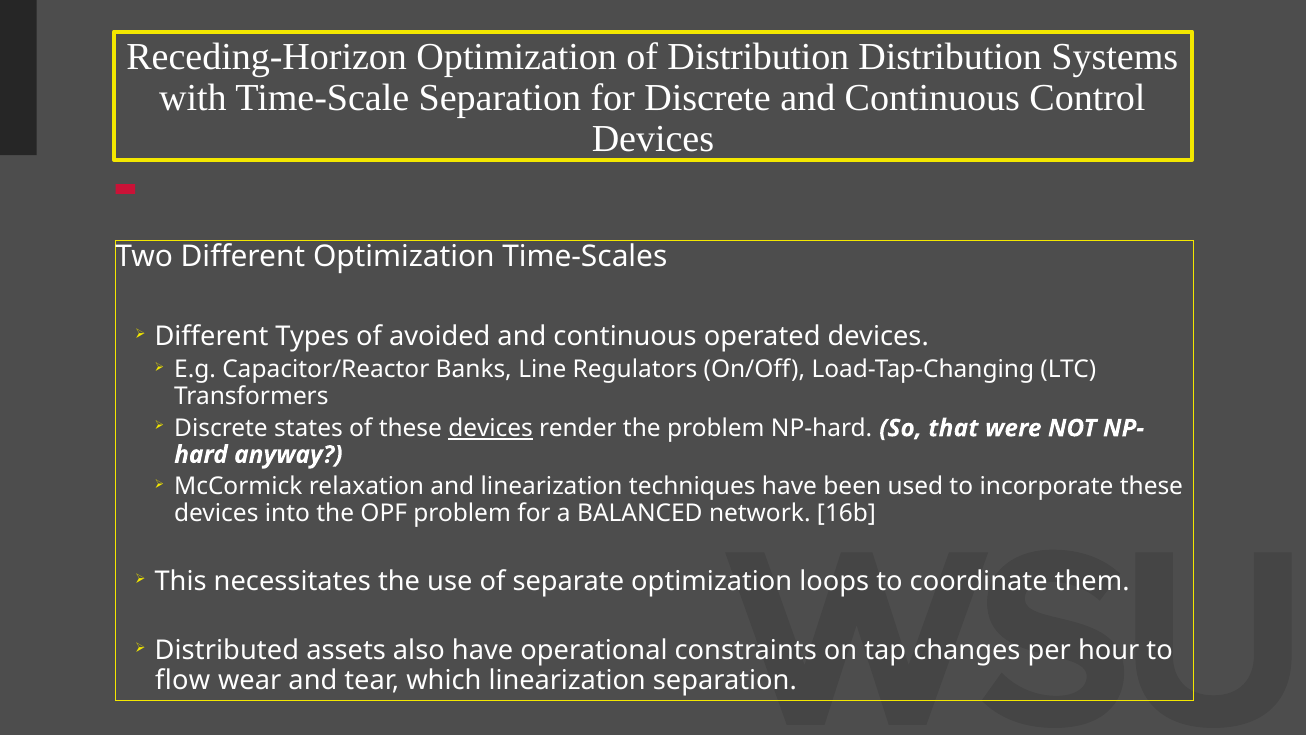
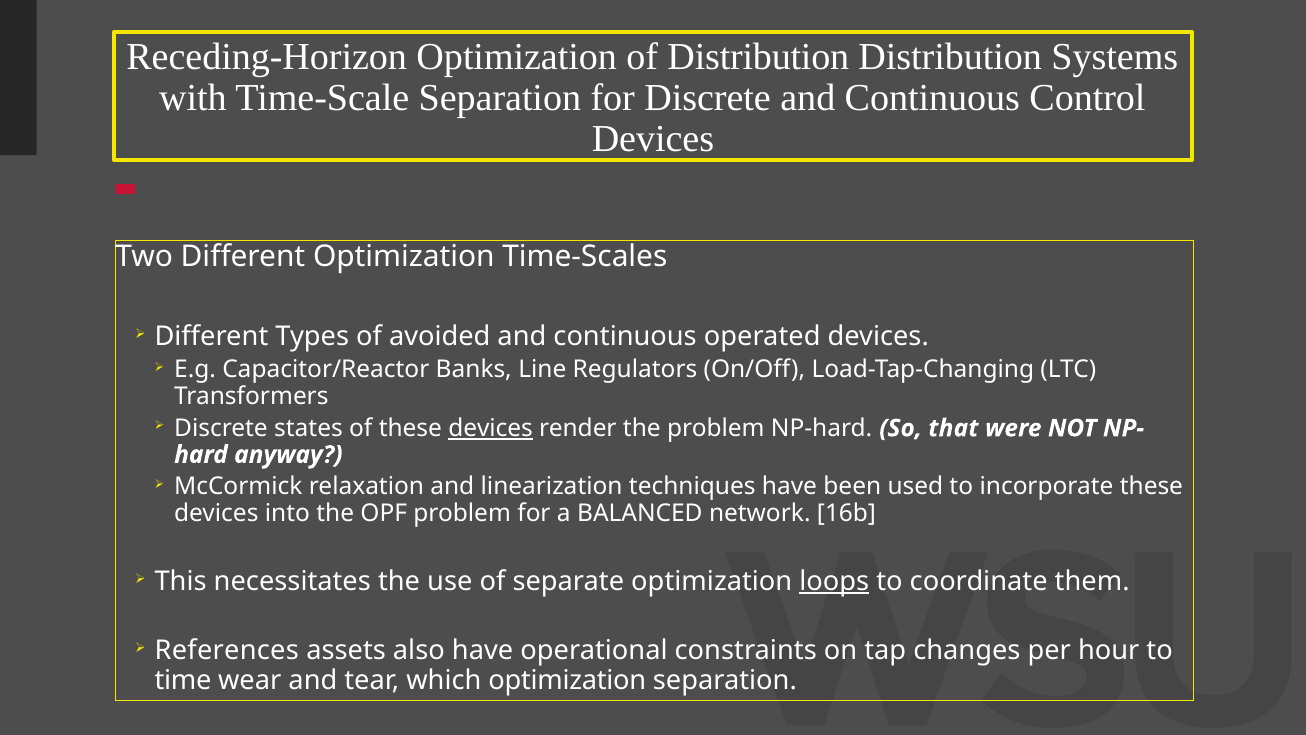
loops underline: none -> present
Distributed: Distributed -> References
flow: flow -> time
which linearization: linearization -> optimization
